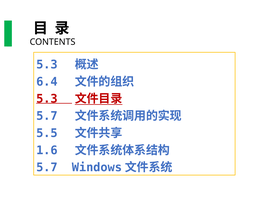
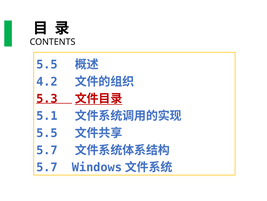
5.3 at (47, 64): 5.3 -> 5.5
6.4: 6.4 -> 4.2
5.7 at (47, 116): 5.7 -> 5.1
1.6 at (47, 150): 1.6 -> 5.7
